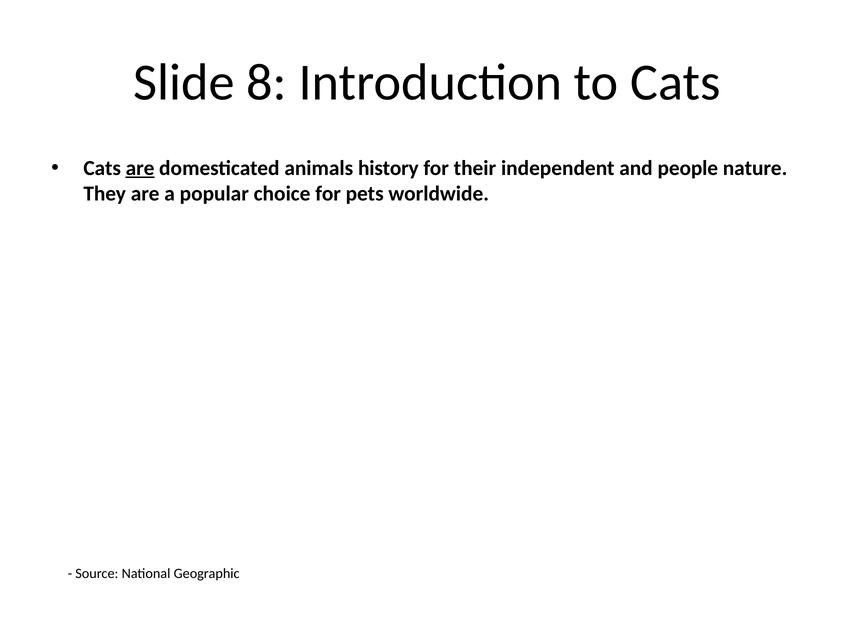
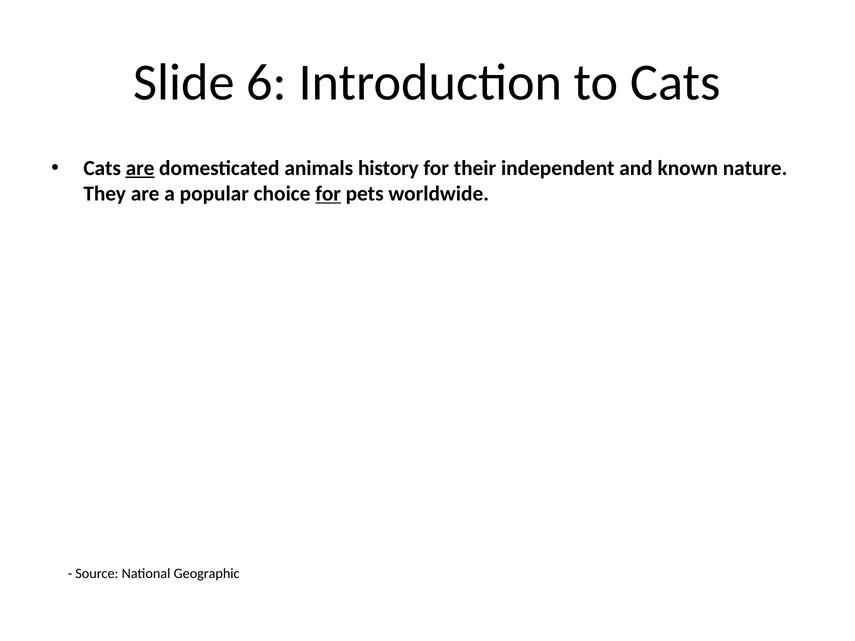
8: 8 -> 6
people: people -> known
for at (328, 194) underline: none -> present
